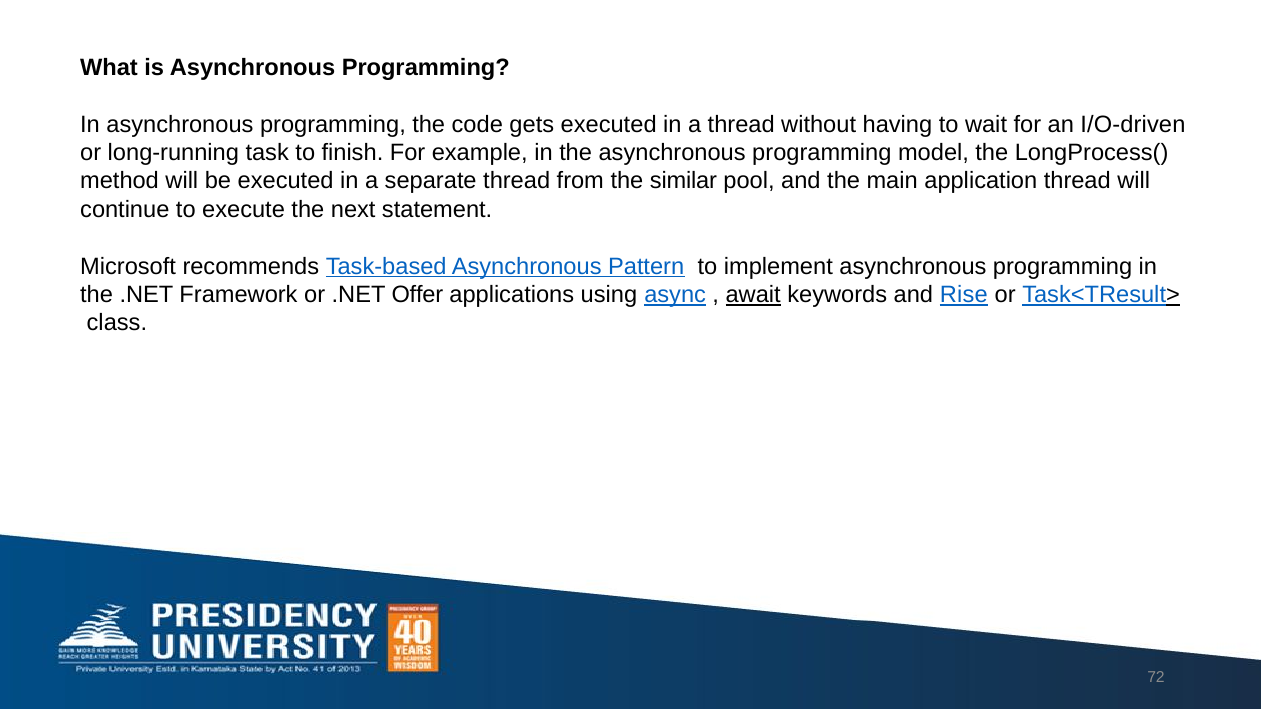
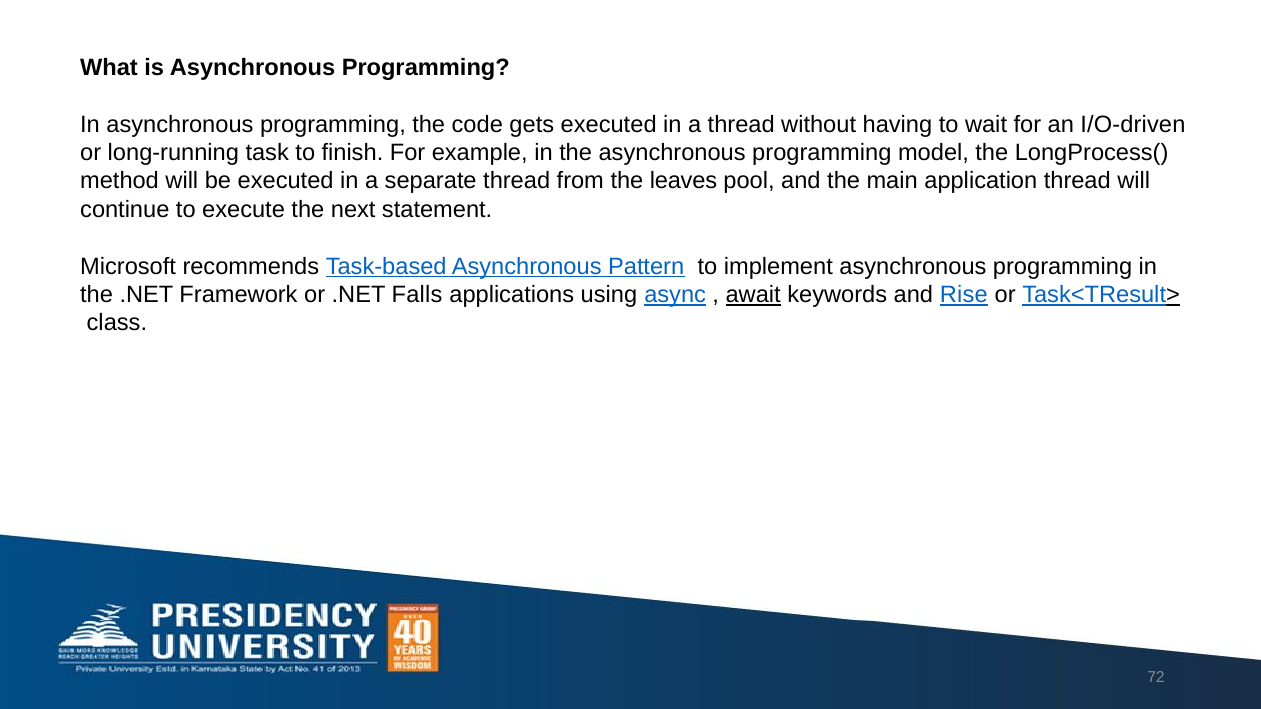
similar: similar -> leaves
Offer: Offer -> Falls
